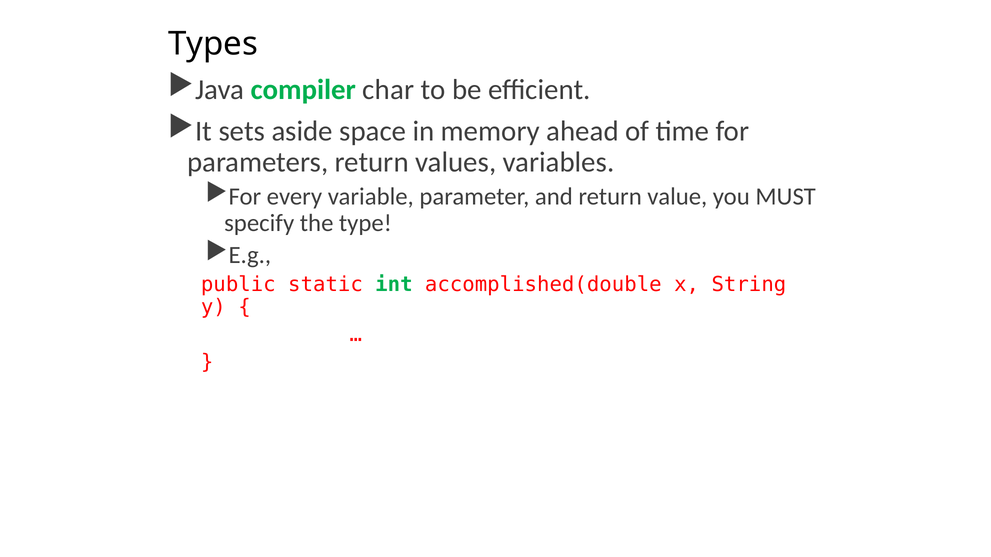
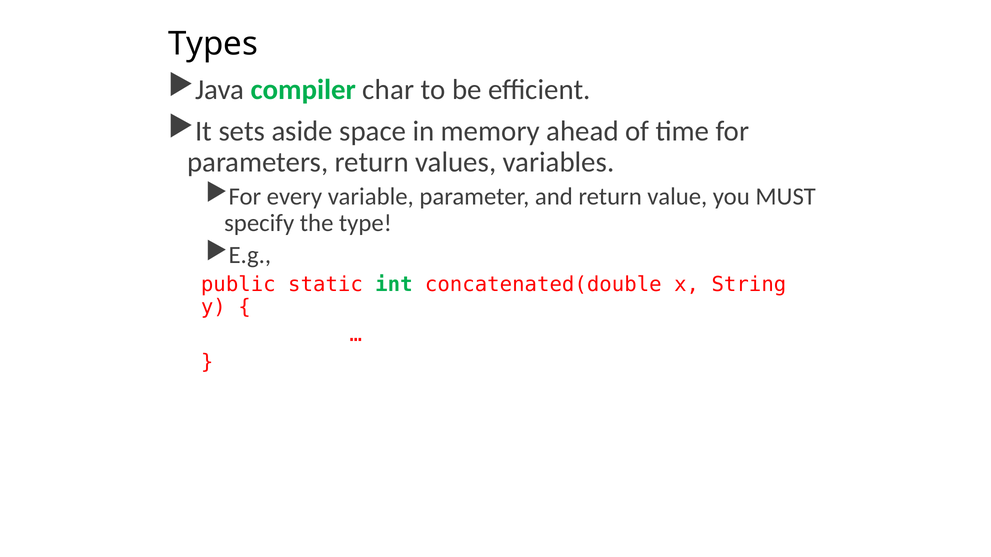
accomplished(double: accomplished(double -> concatenated(double
